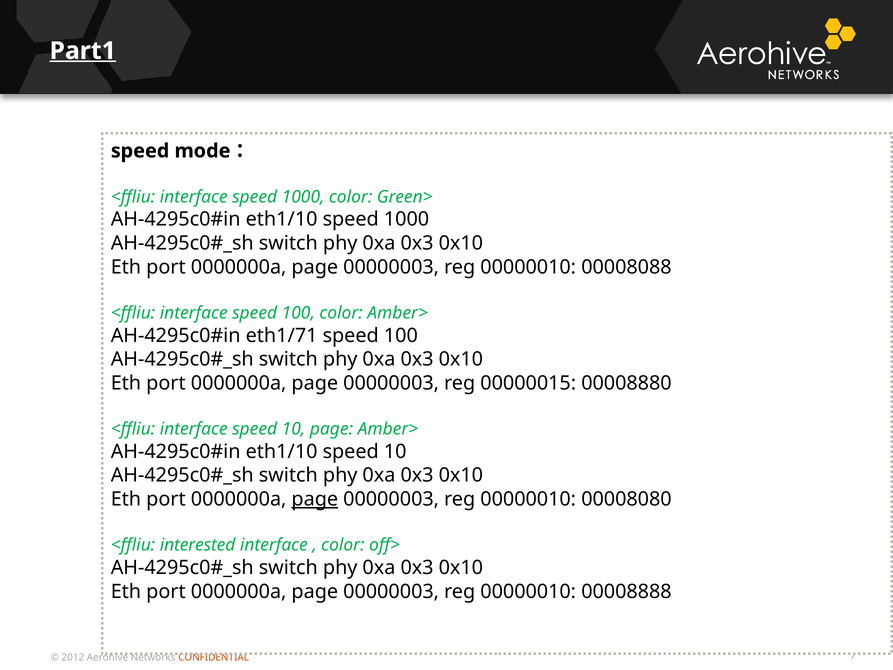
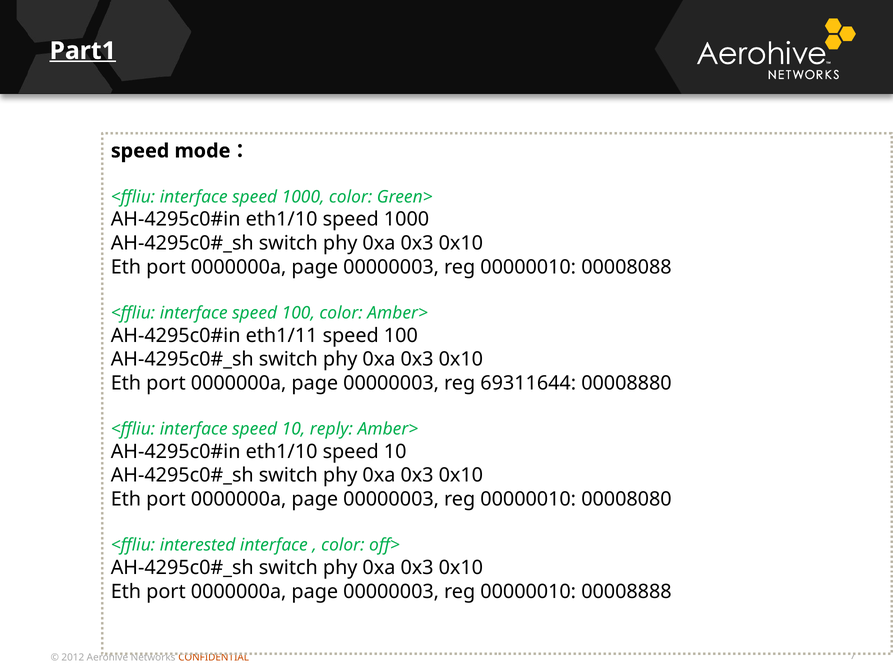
eth1/71: eth1/71 -> eth1/11
00000015: 00000015 -> 69311644
10 page: page -> reply
page at (315, 499) underline: present -> none
